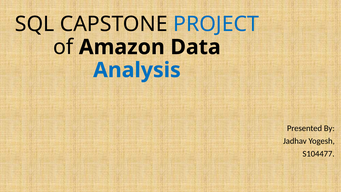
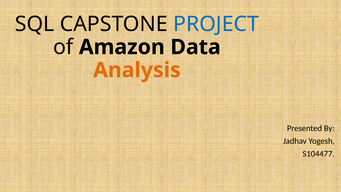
Analysis colour: blue -> orange
